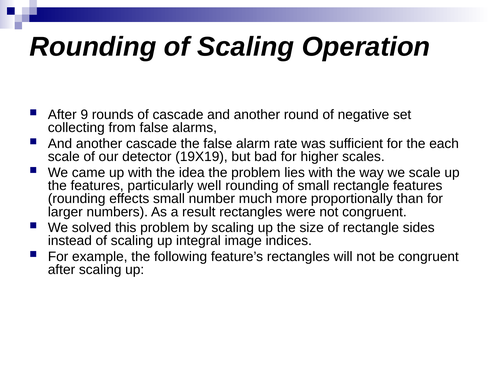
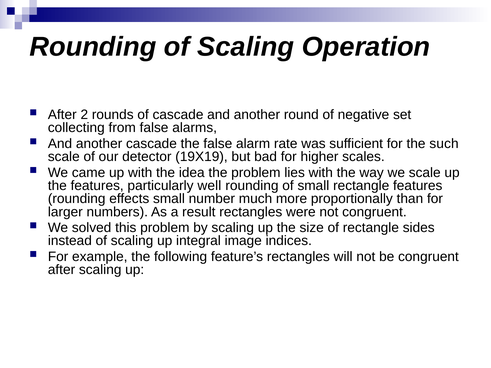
9: 9 -> 2
each: each -> such
